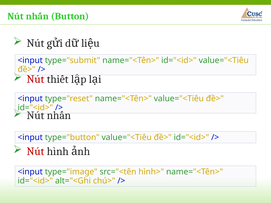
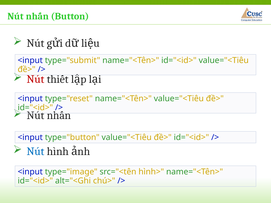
Nút at (36, 152) colour: red -> blue
